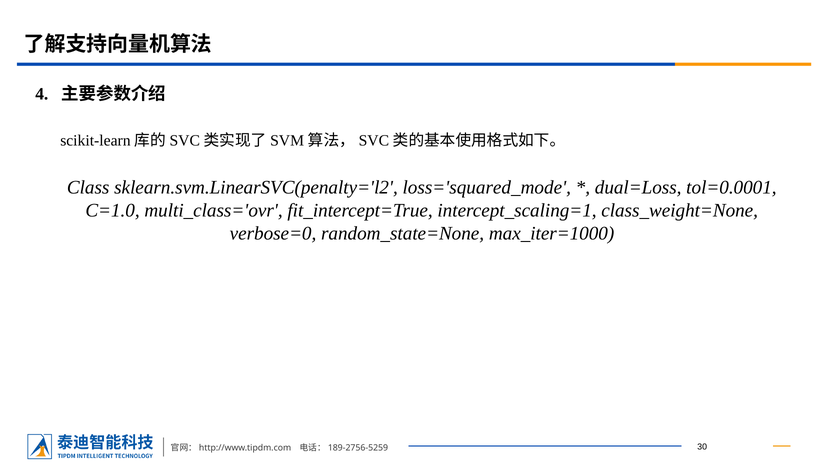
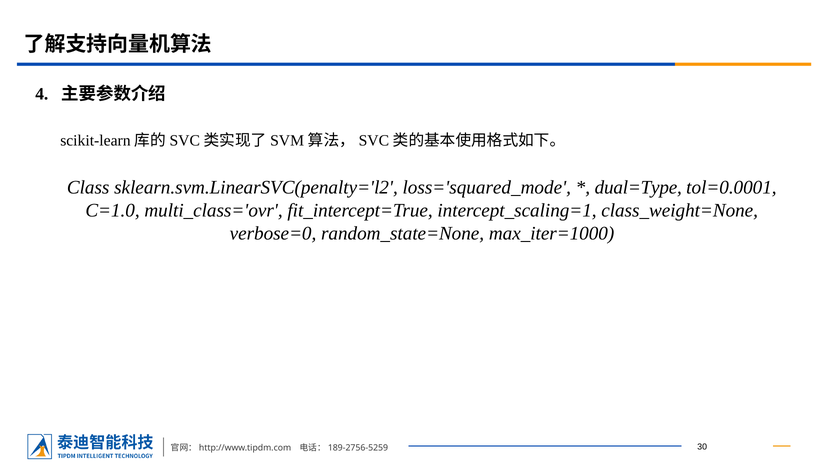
dual=Loss: dual=Loss -> dual=Type
